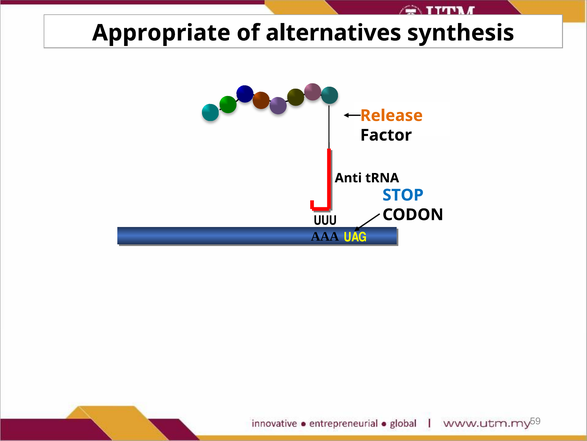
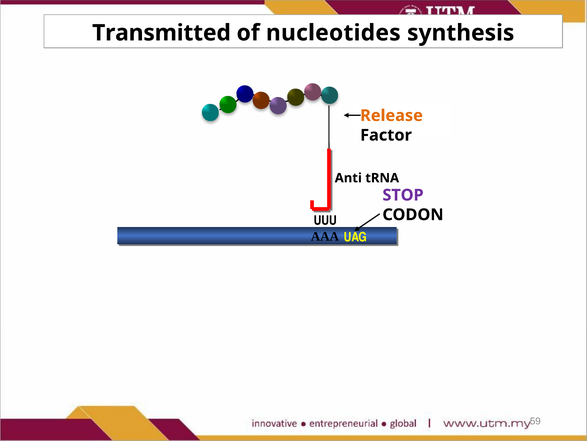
Appropriate: Appropriate -> Transmitted
alternatives: alternatives -> nucleotides
STOP colour: blue -> purple
